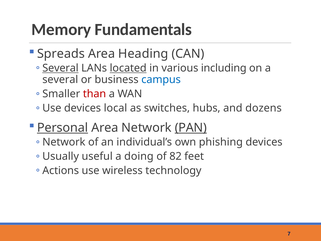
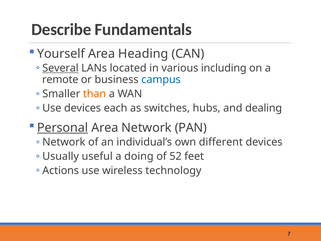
Memory: Memory -> Describe
Spreads: Spreads -> Yourself
located underline: present -> none
several at (60, 80): several -> remote
than colour: red -> orange
local: local -> each
dozens: dozens -> dealing
PAN underline: present -> none
phishing: phishing -> different
82: 82 -> 52
